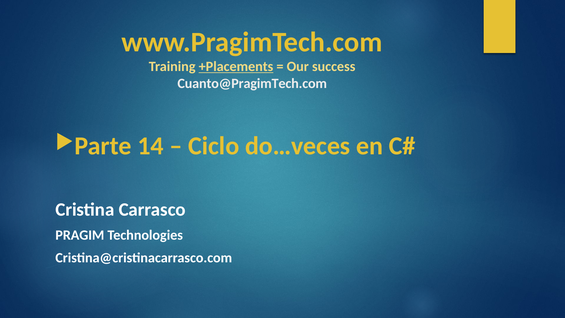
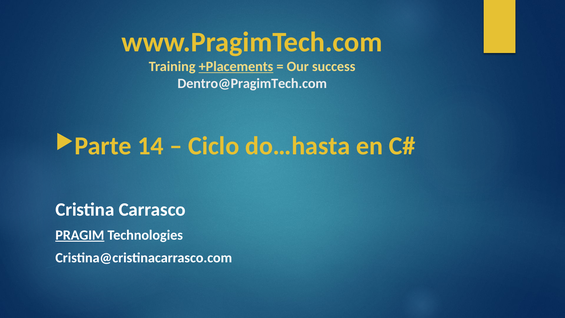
Cuanto@PragimTech.com: Cuanto@PragimTech.com -> Dentro@PragimTech.com
do…veces: do…veces -> do…hasta
PRAGIM underline: none -> present
